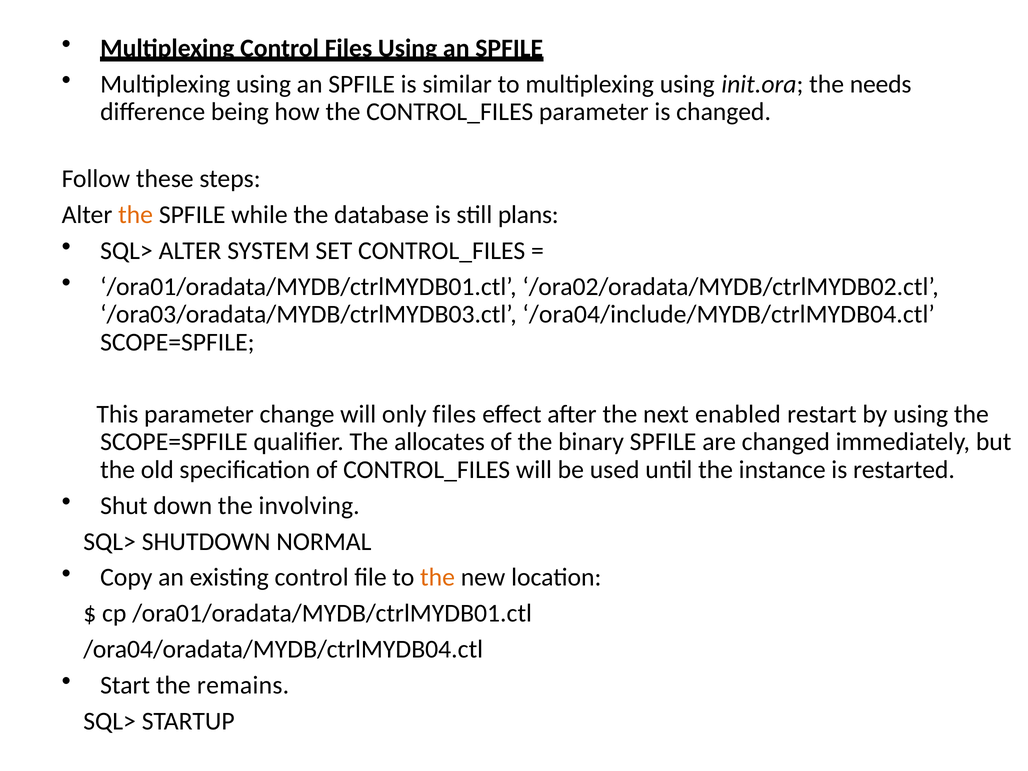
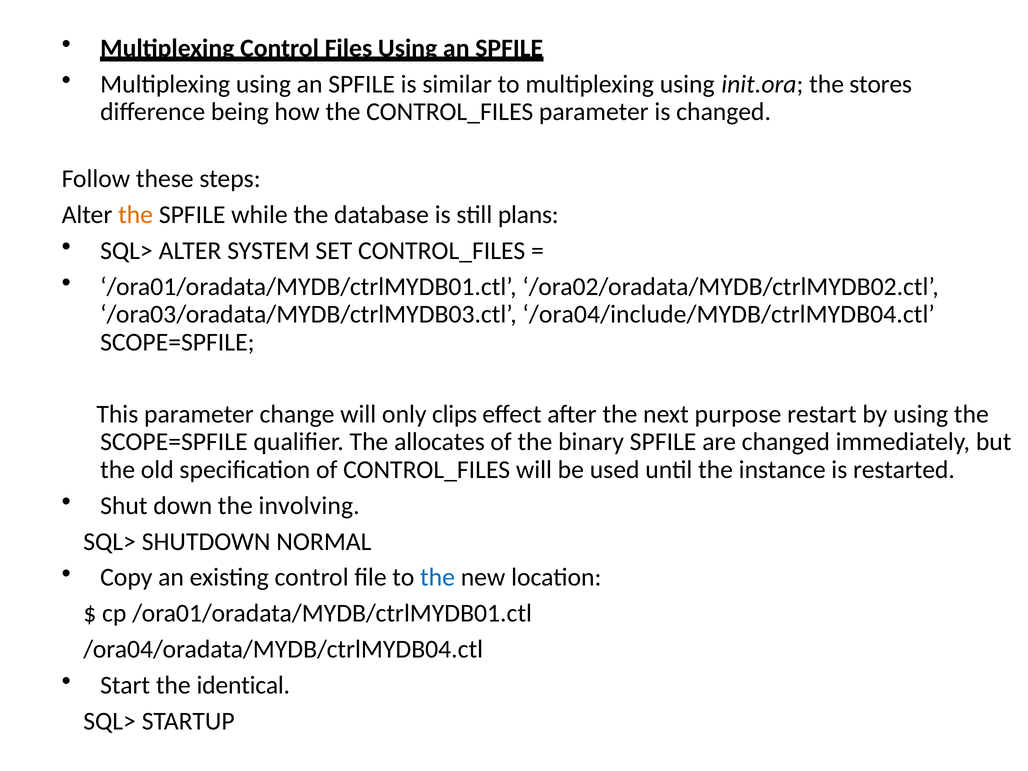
needs: needs -> stores
only files: files -> clips
enabled: enabled -> purpose
the at (438, 578) colour: orange -> blue
remains: remains -> identical
